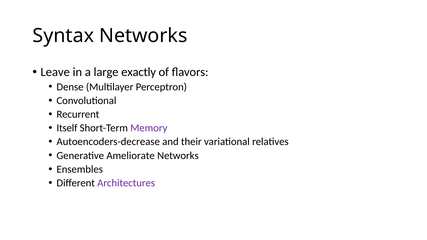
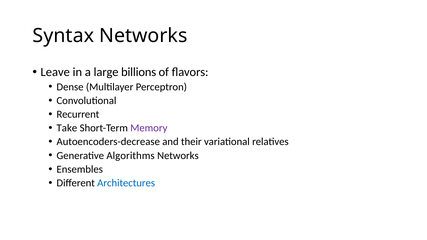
exactly: exactly -> billions
Itself: Itself -> Take
Ameliorate: Ameliorate -> Algorithms
Architectures colour: purple -> blue
